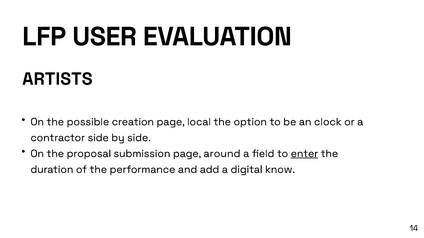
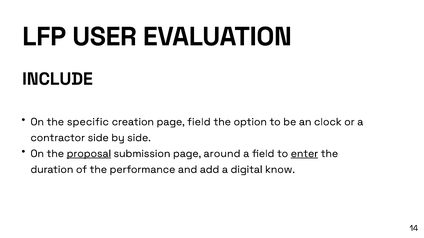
ARTISTS: ARTISTS -> INCLUDE
possible: possible -> specific
page local: local -> field
proposal underline: none -> present
